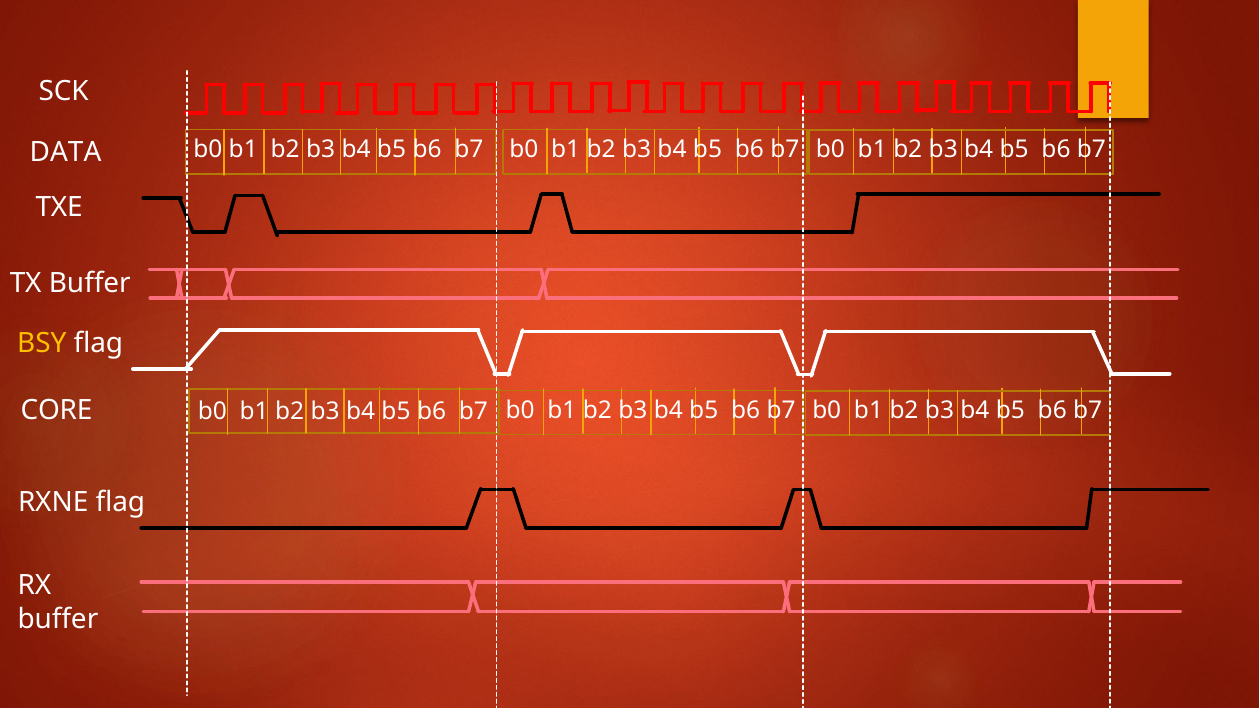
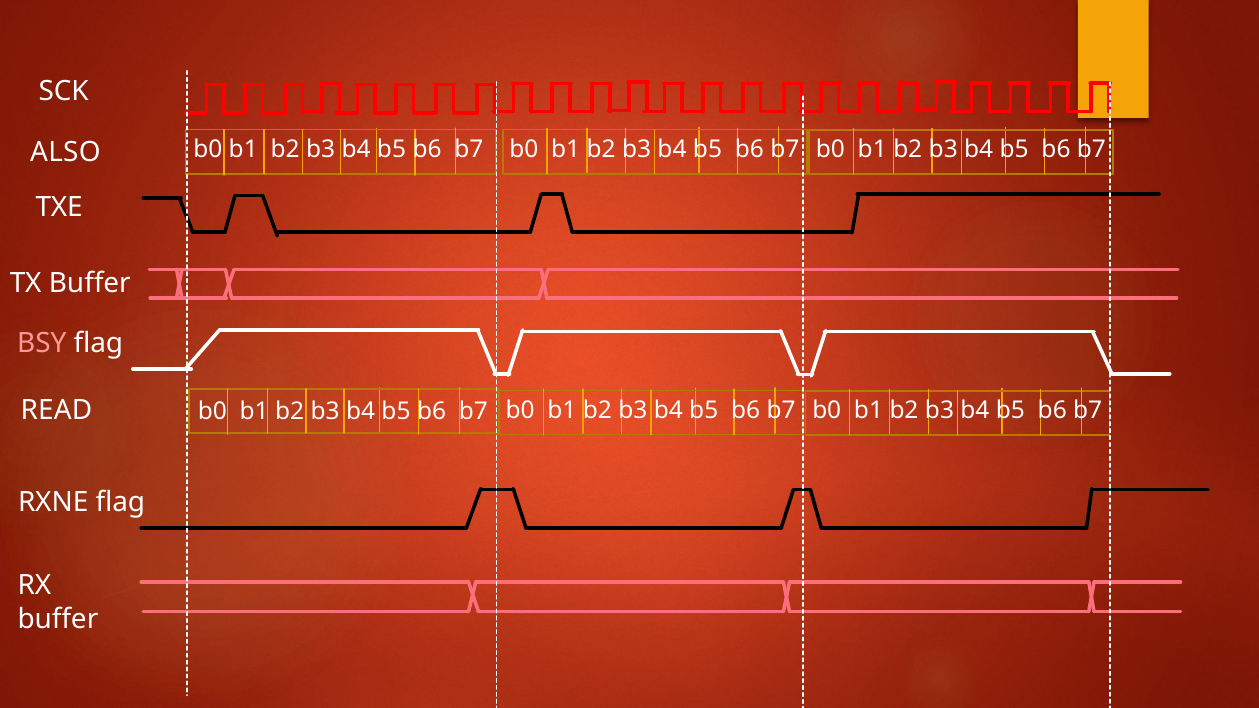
DATA: DATA -> ALSO
BSY colour: yellow -> pink
CORE: CORE -> READ
